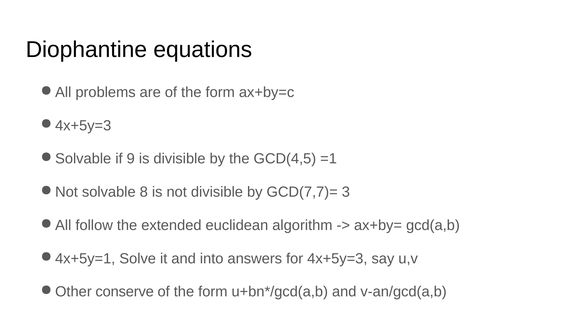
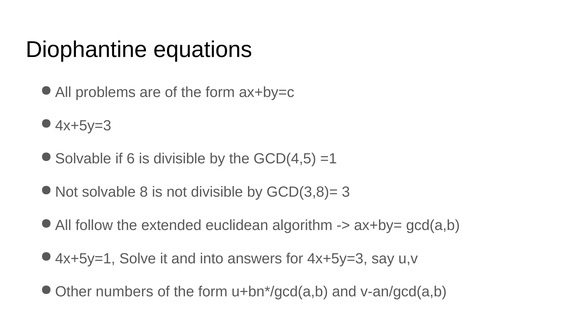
9: 9 -> 6
GCD(7,7)=: GCD(7,7)= -> GCD(3,8)=
conserve: conserve -> numbers
